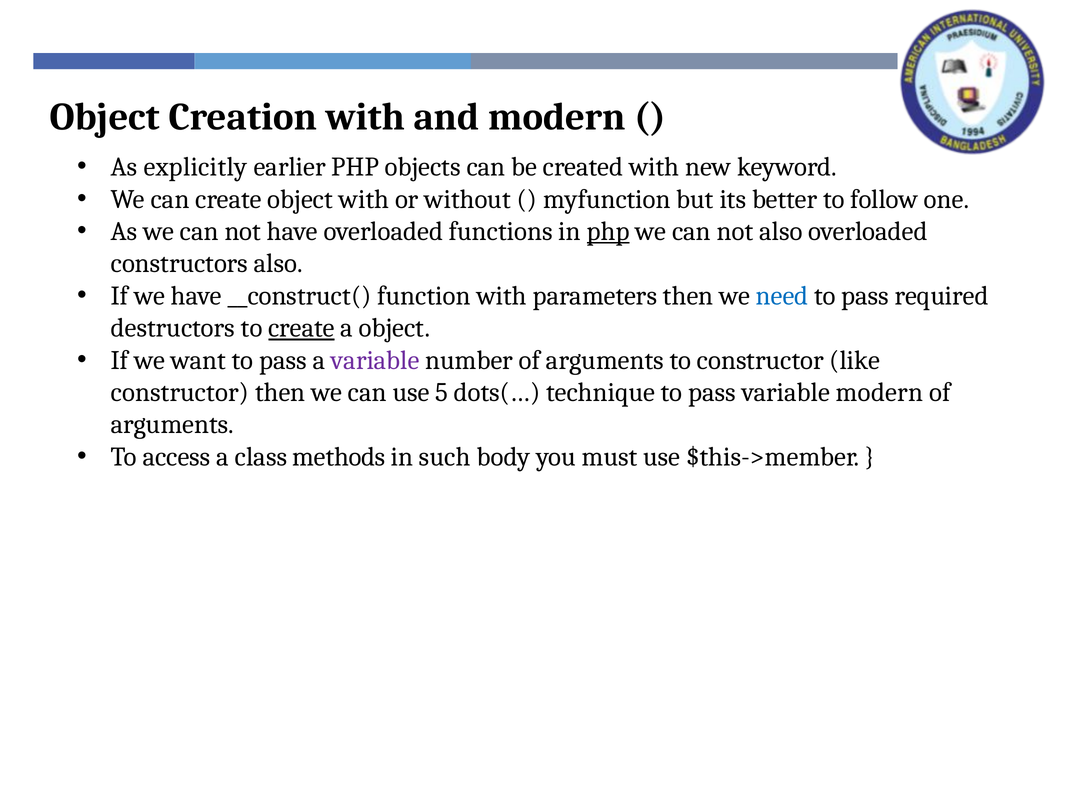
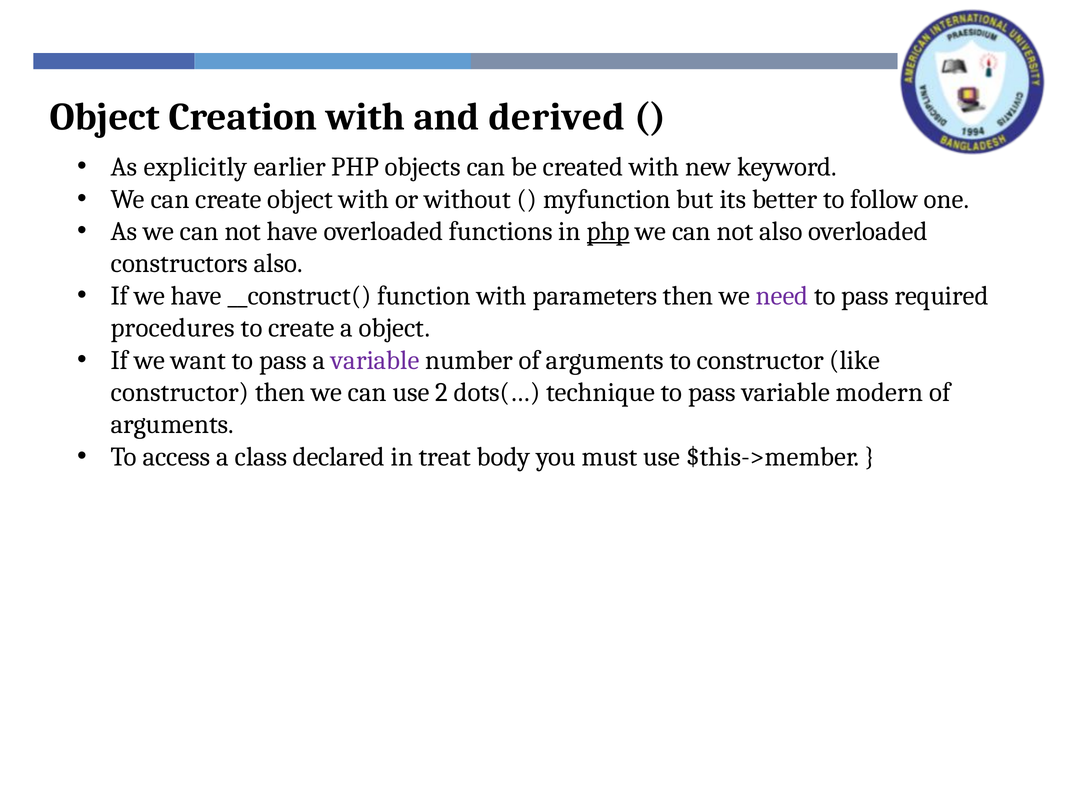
and modern: modern -> derived
need colour: blue -> purple
destructors: destructors -> procedures
create at (301, 328) underline: present -> none
5: 5 -> 2
methods: methods -> declared
such: such -> treat
